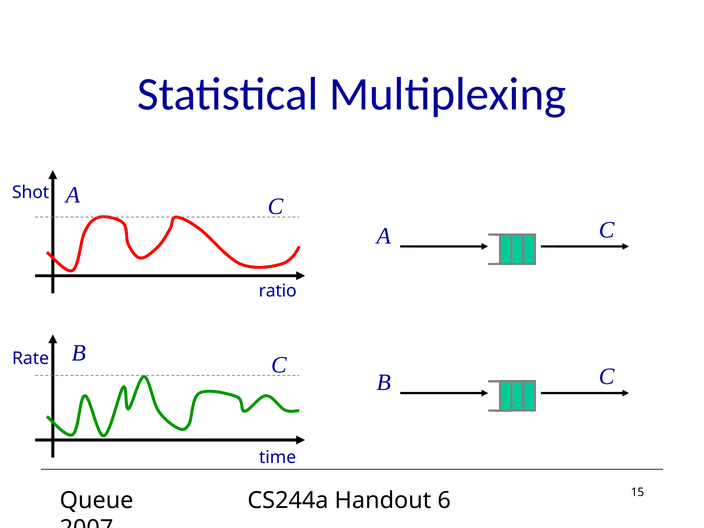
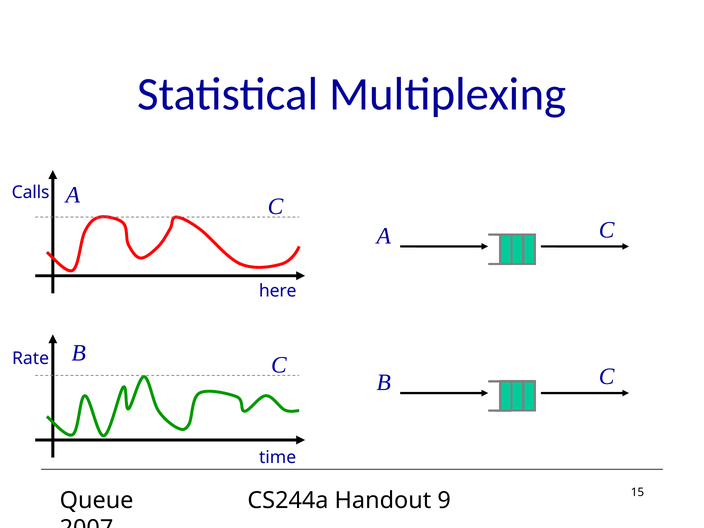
Shot: Shot -> Calls
ratio: ratio -> here
6: 6 -> 9
